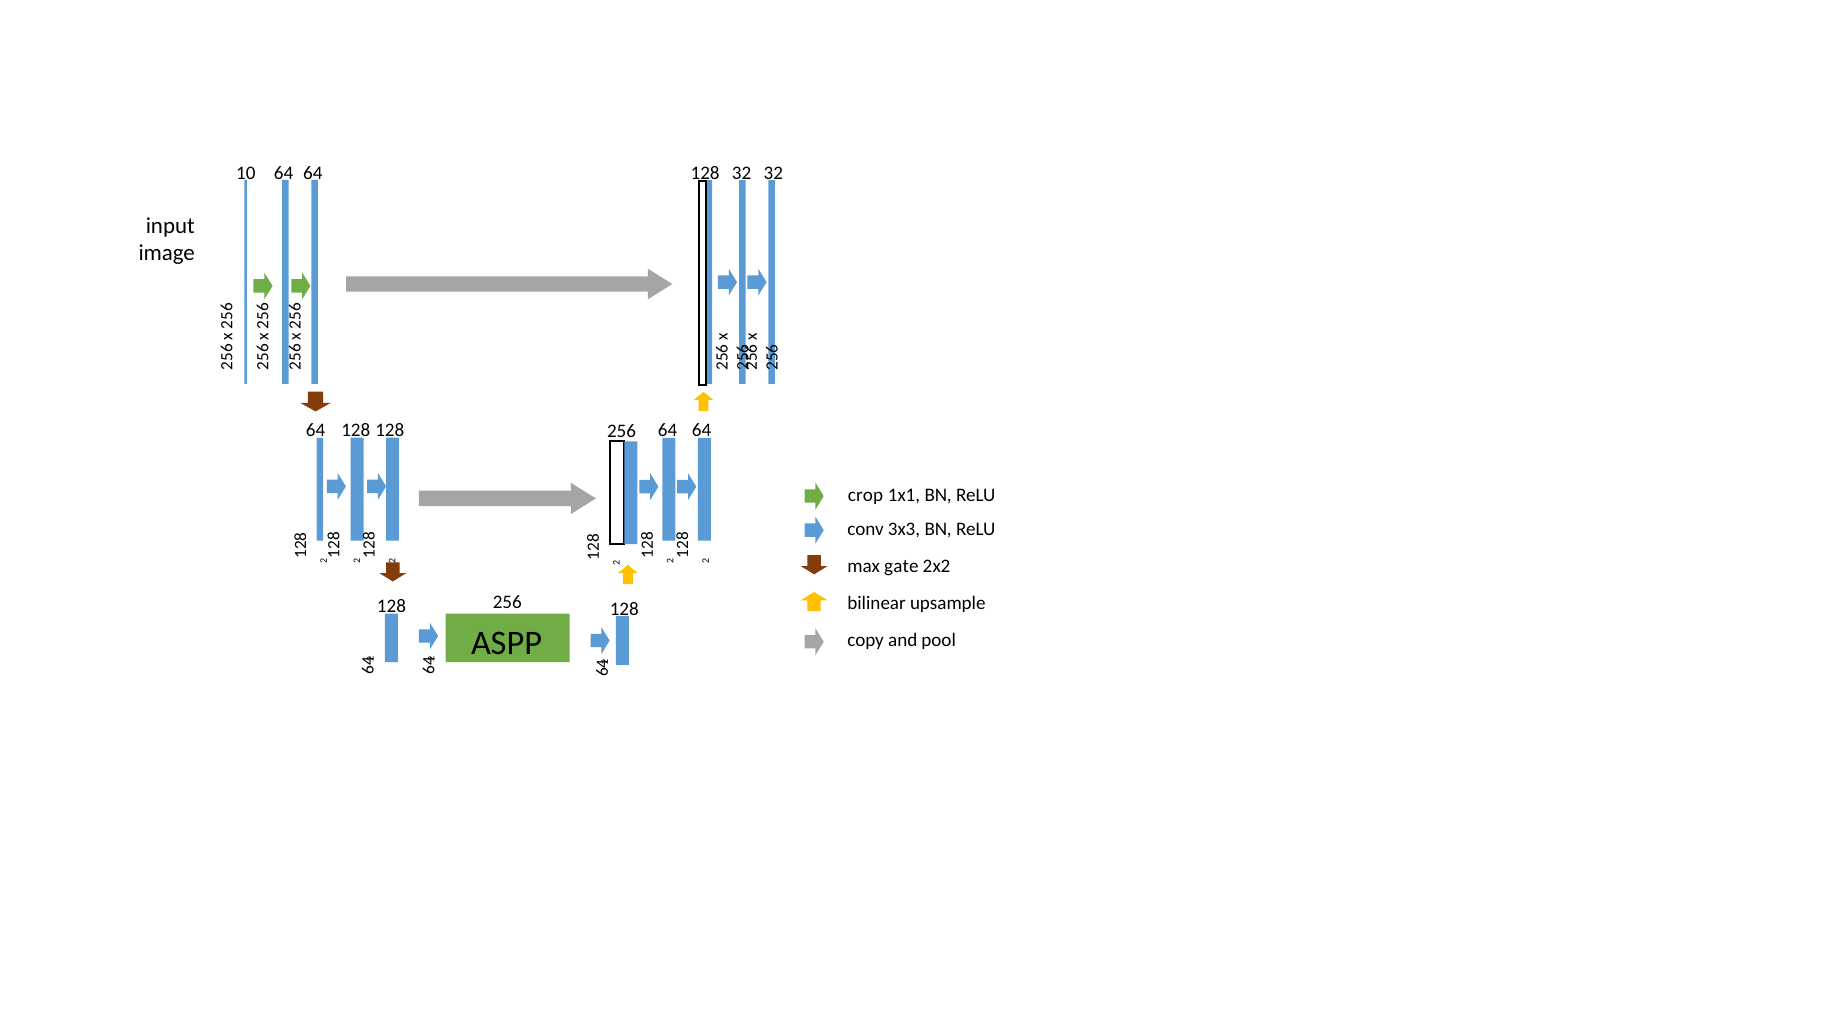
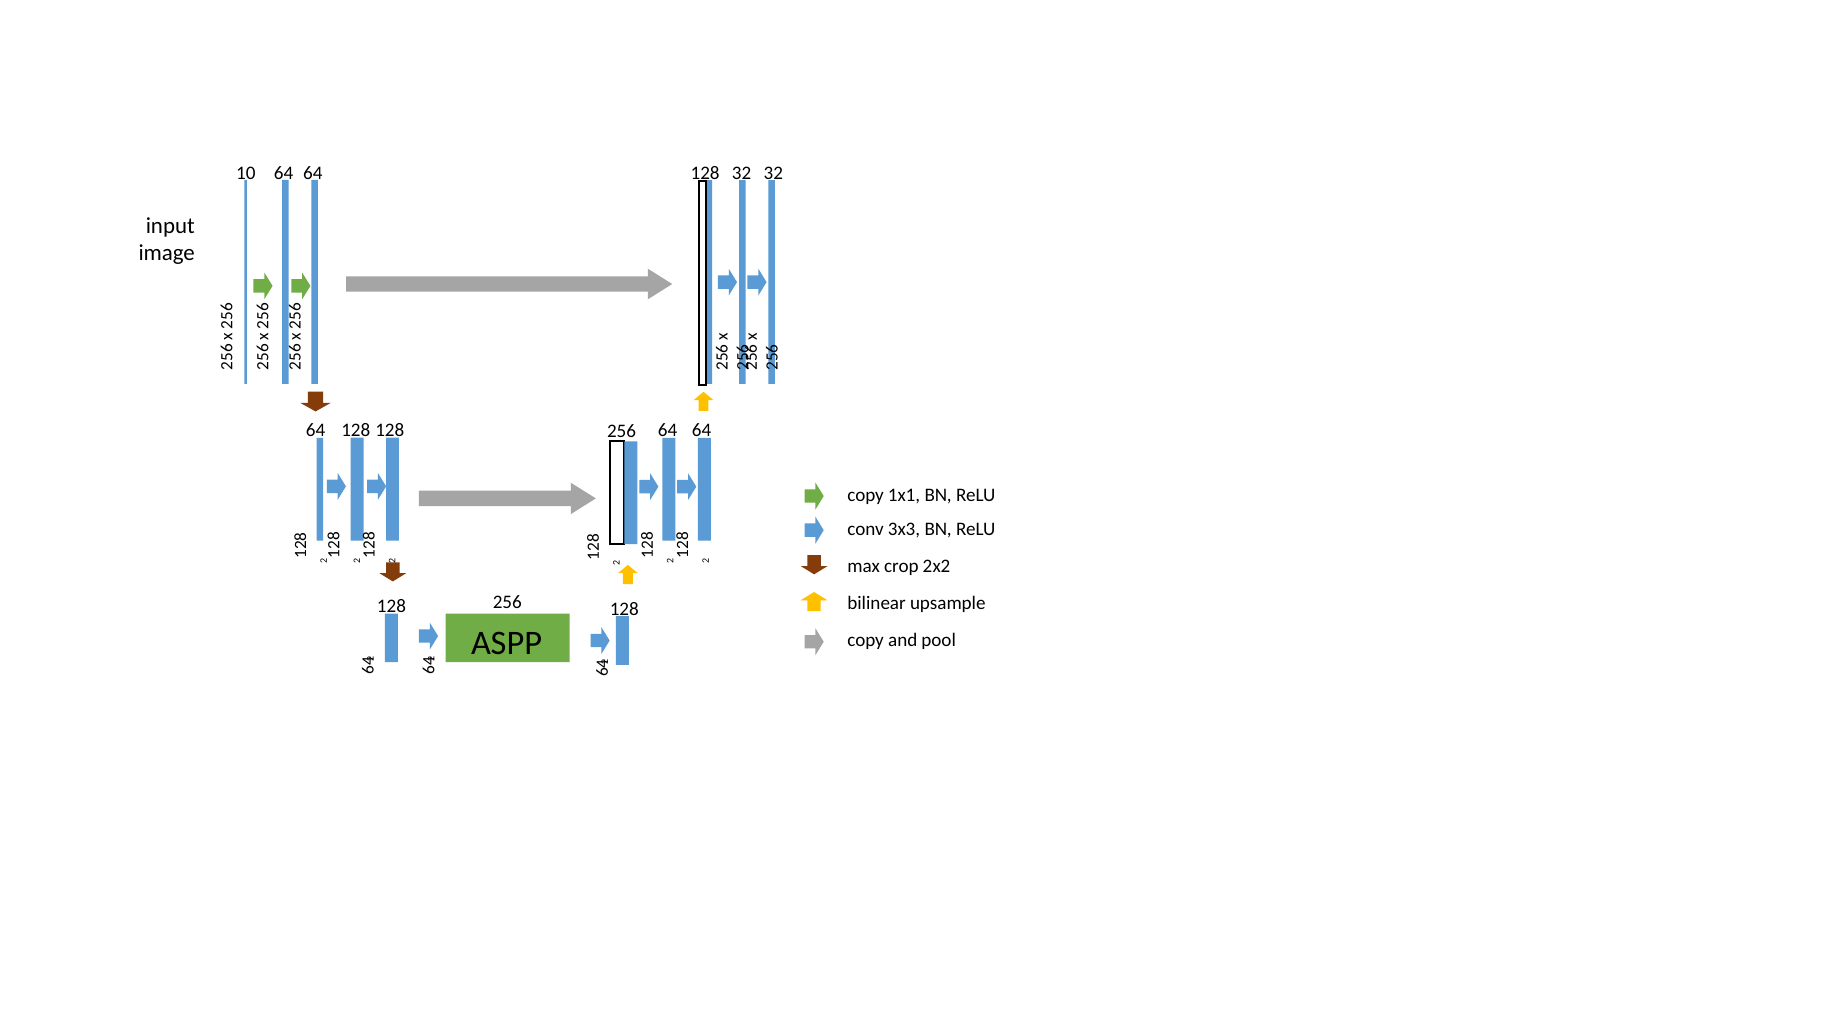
crop at (865, 495): crop -> copy
gate: gate -> crop
